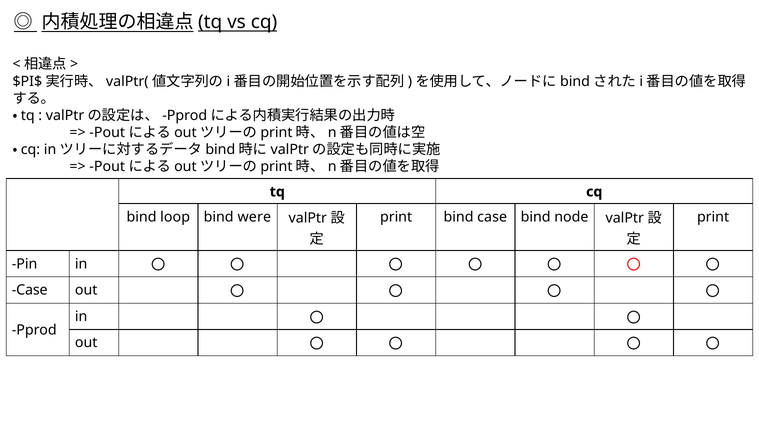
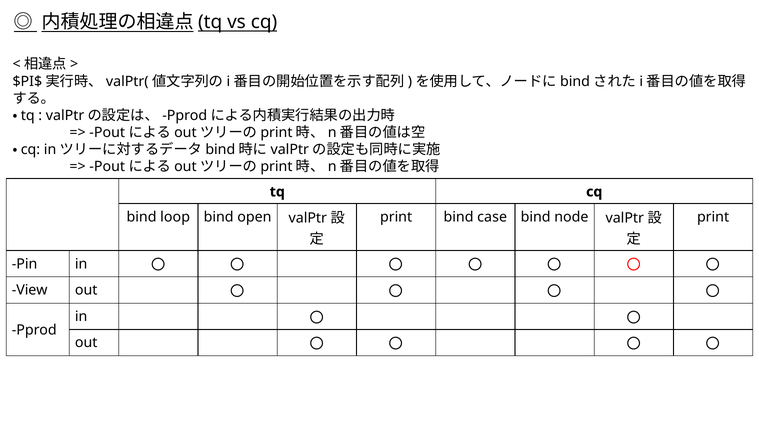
were: were -> open
Case at (30, 290): Case -> View
